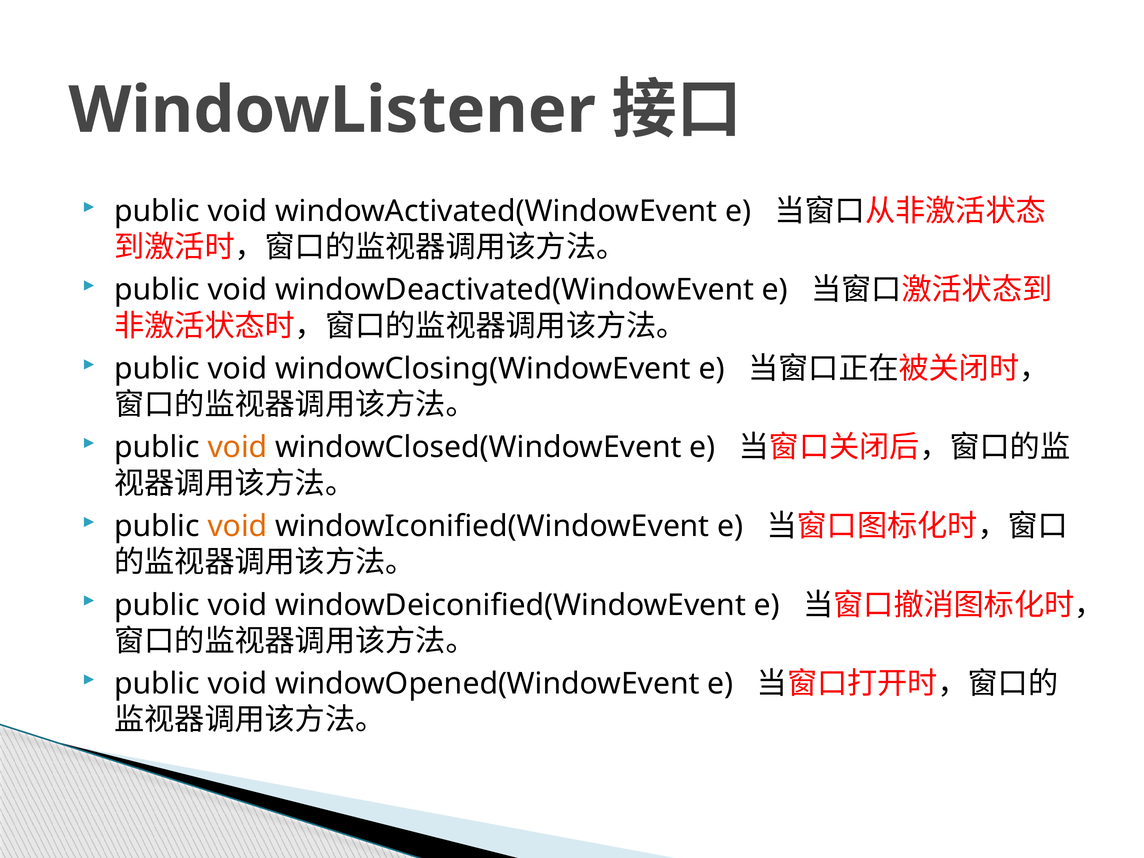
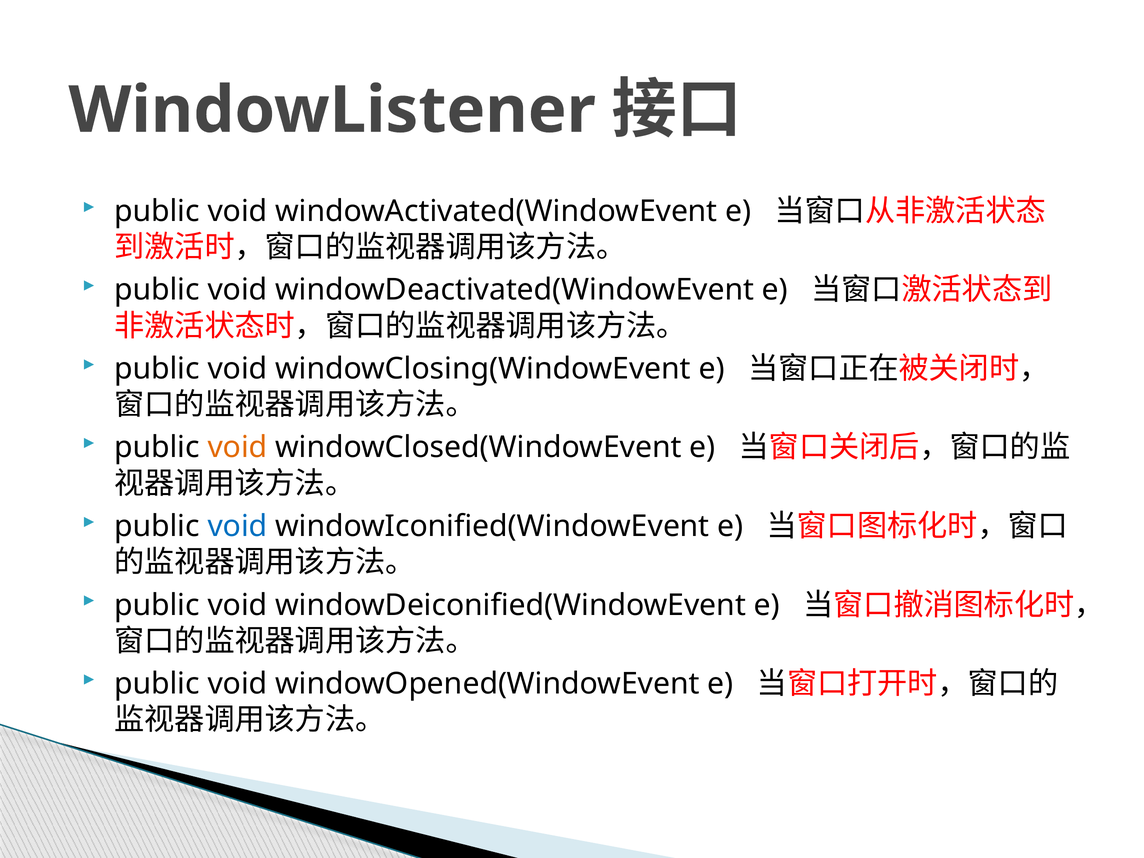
void at (238, 526) colour: orange -> blue
